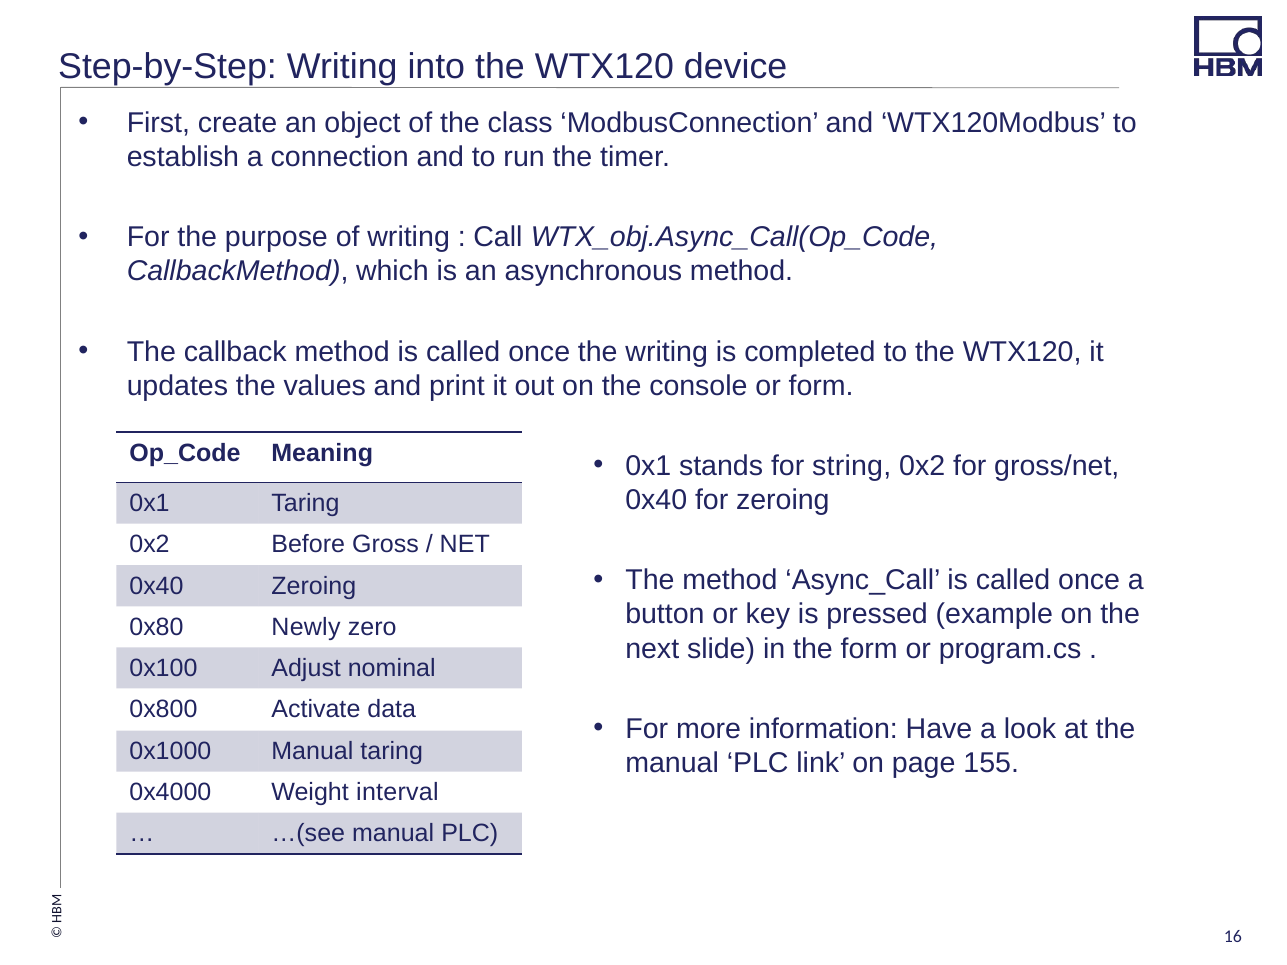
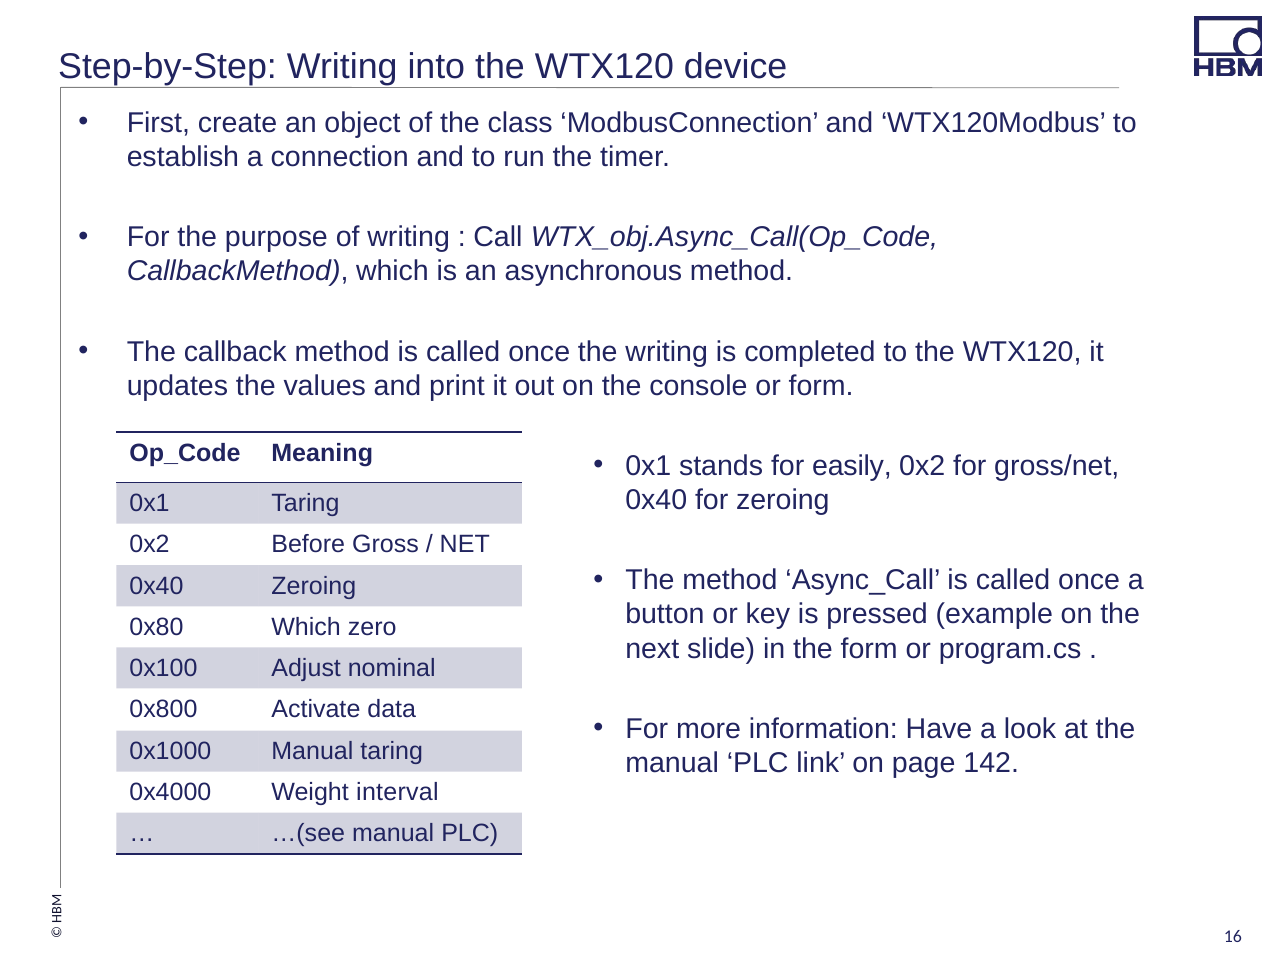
string: string -> easily
0x80 Newly: Newly -> Which
155: 155 -> 142
